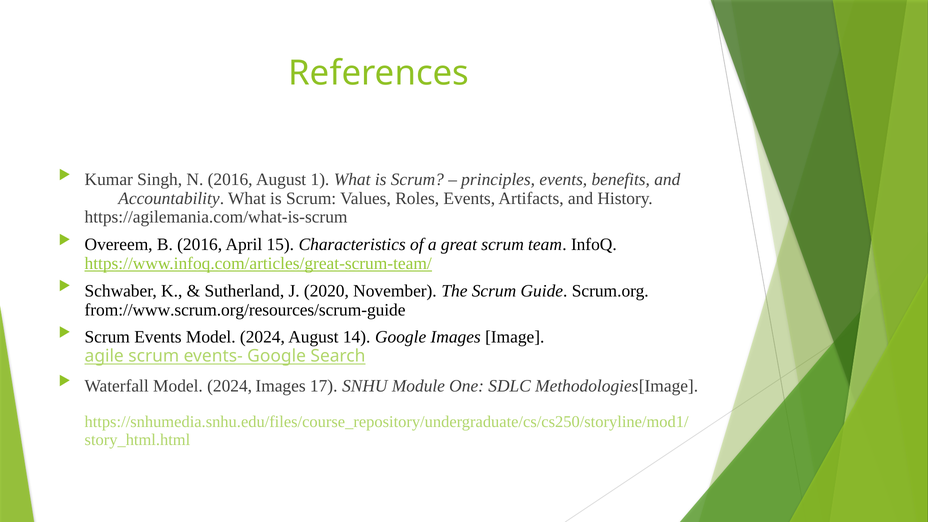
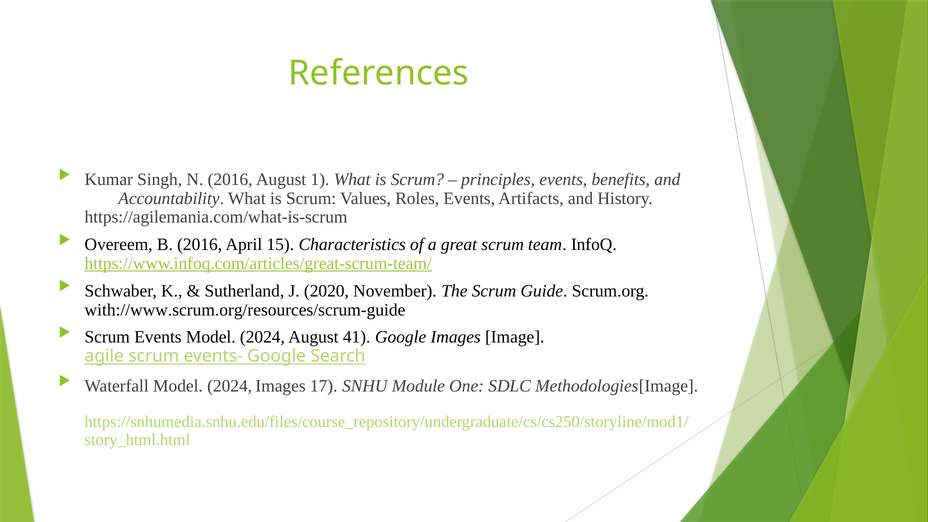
from://www.scrum.org/resources/scrum-guide: from://www.scrum.org/resources/scrum-guide -> with://www.scrum.org/resources/scrum-guide
14: 14 -> 41
